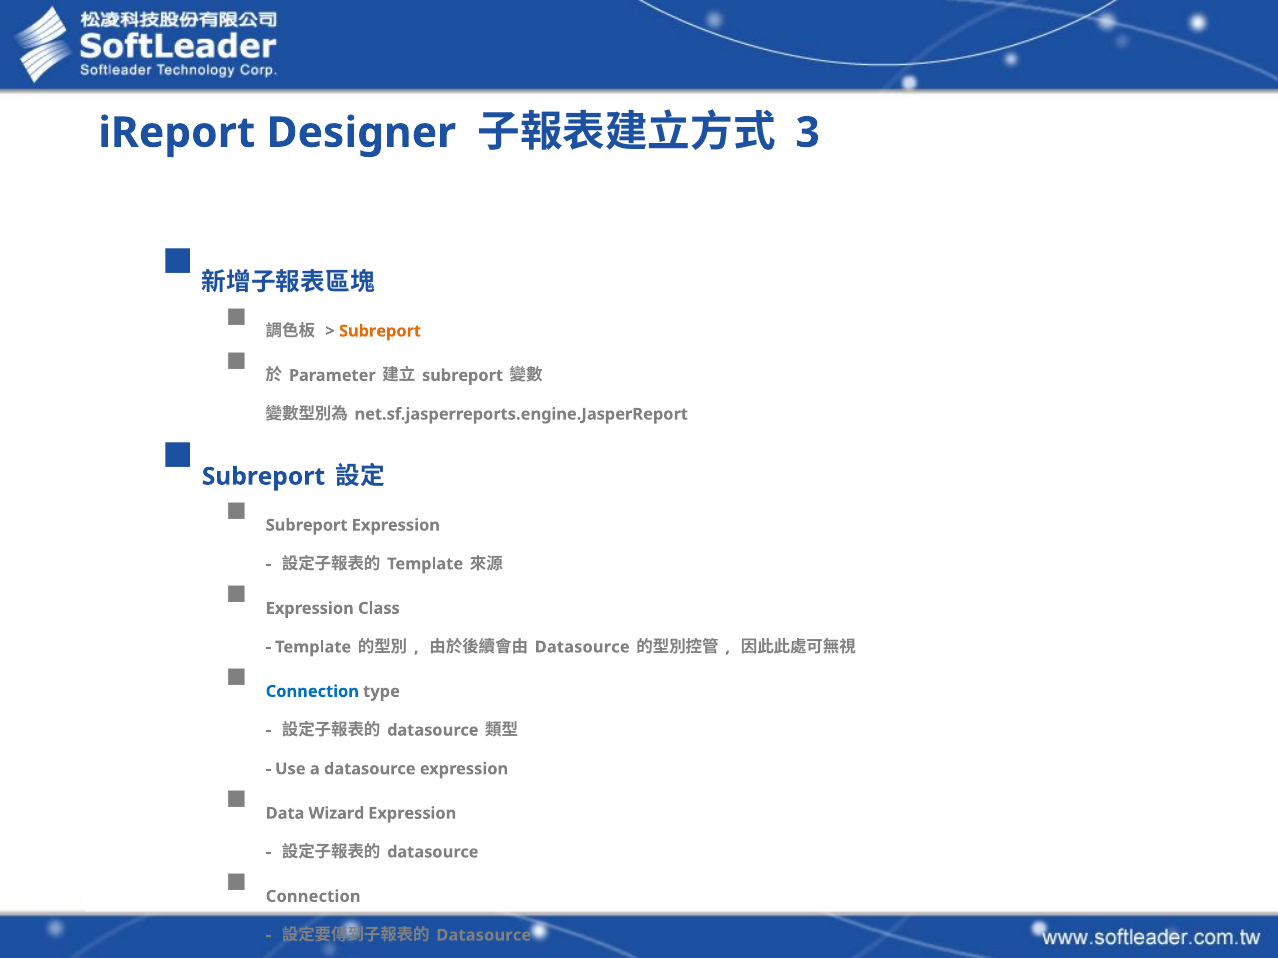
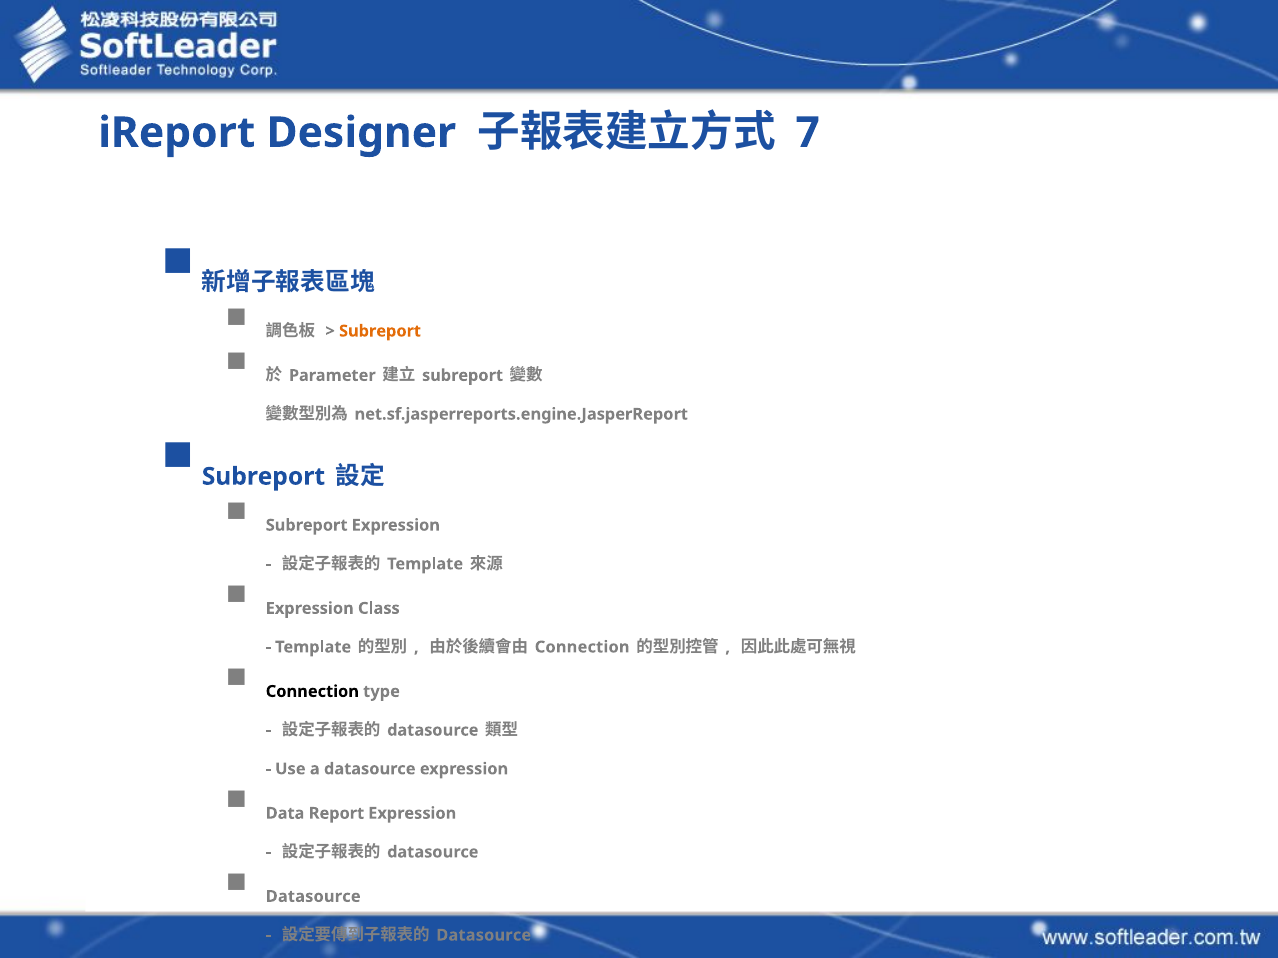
3: 3 -> 7
Datasource at (582, 647): Datasource -> Connection
Connection at (312, 692) colour: blue -> black
Wizard: Wizard -> Report
Connection at (313, 897): Connection -> Datasource
